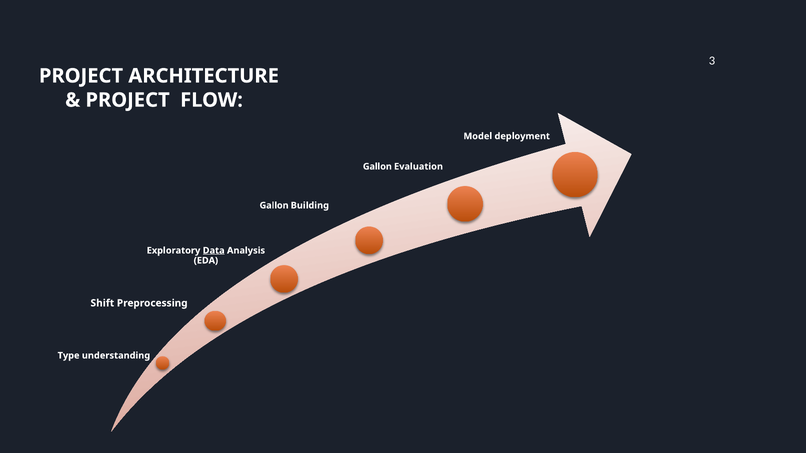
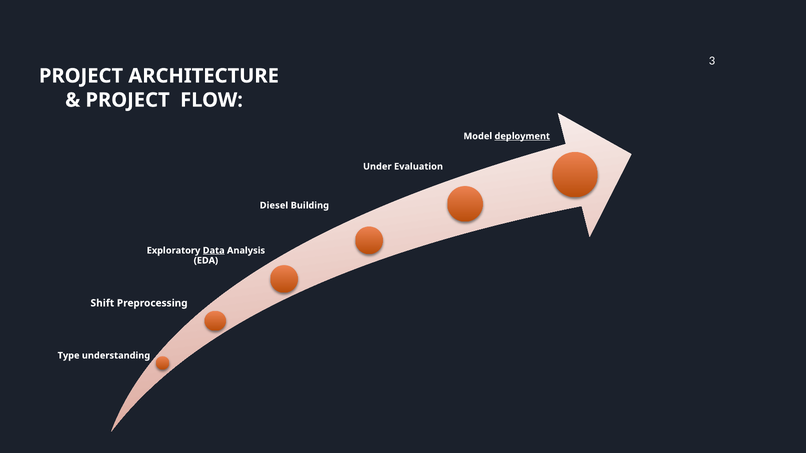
deployment underline: none -> present
Gallon at (377, 167): Gallon -> Under
Gallon at (274, 206): Gallon -> Diesel
